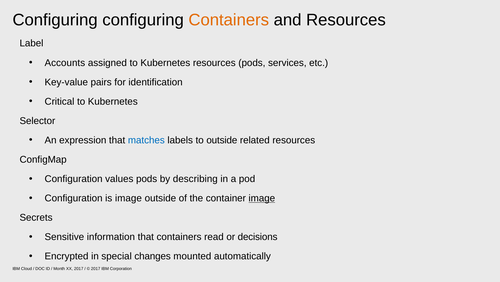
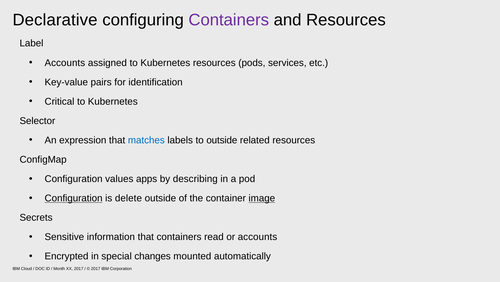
Configuring at (55, 20): Configuring -> Declarative
Containers at (229, 20) colour: orange -> purple
values pods: pods -> apps
Configuration at (74, 198) underline: none -> present
is image: image -> delete
or decisions: decisions -> accounts
